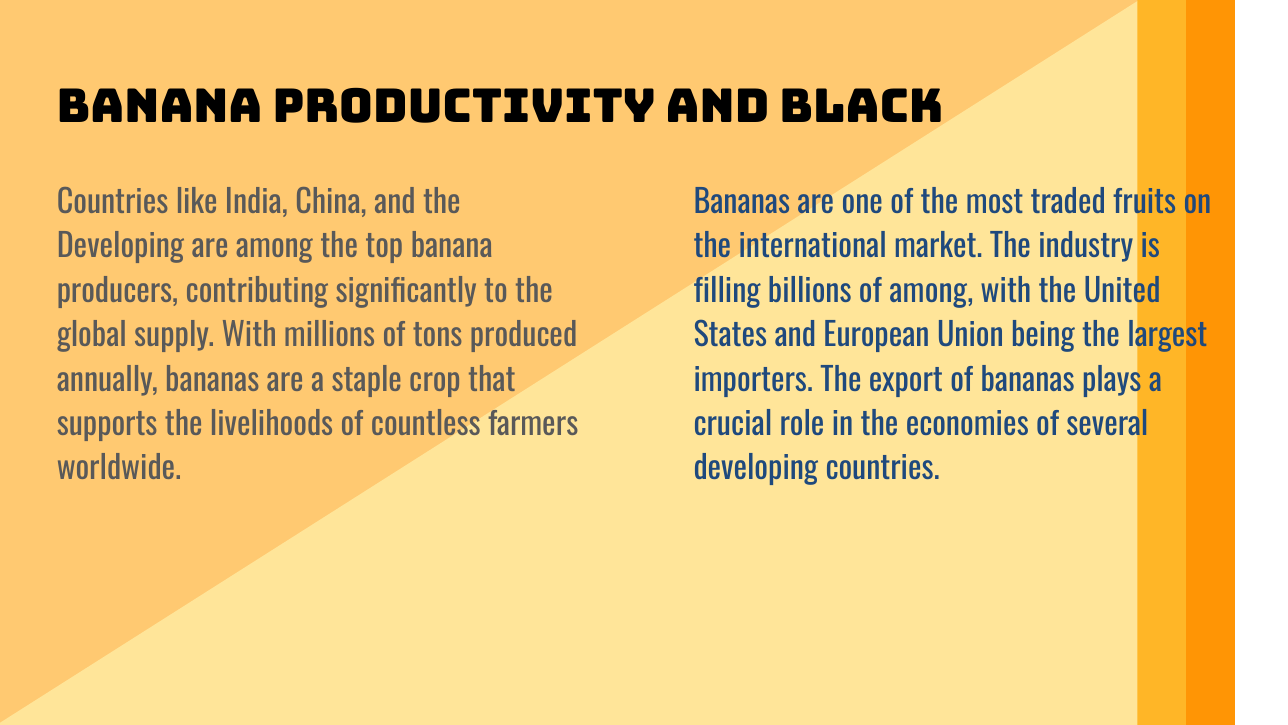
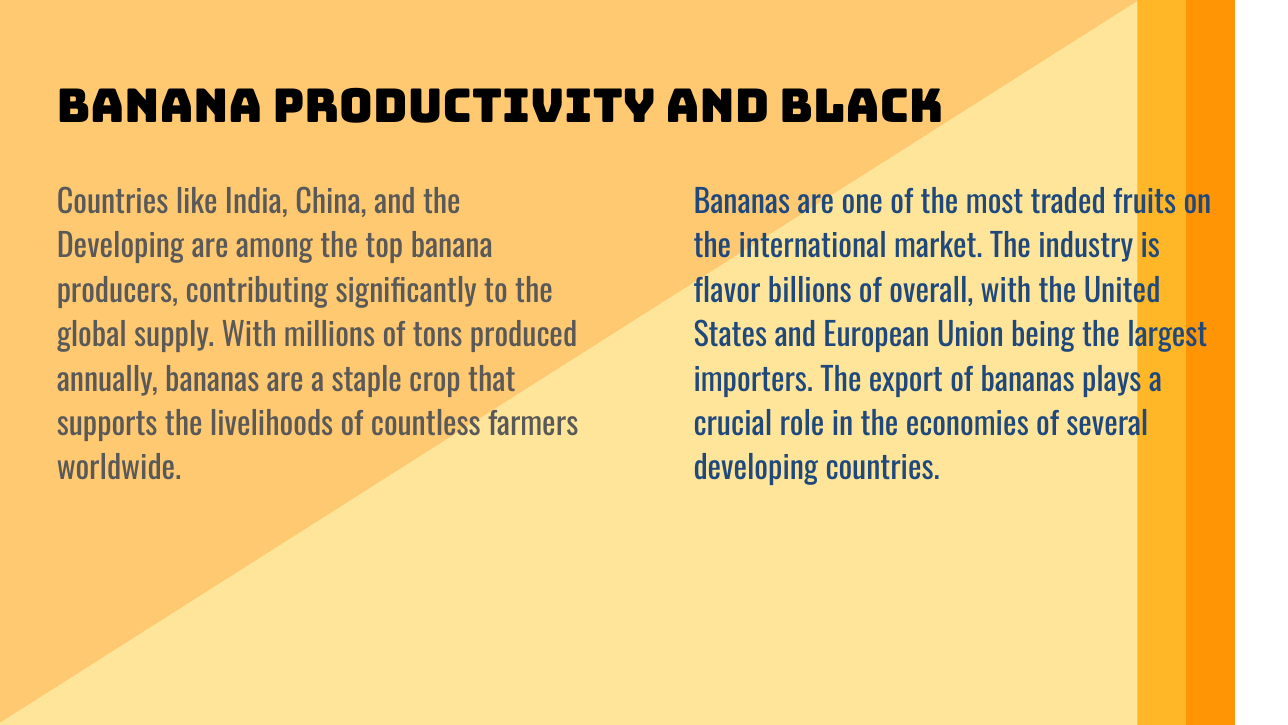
filling: filling -> flavor
of among: among -> overall
